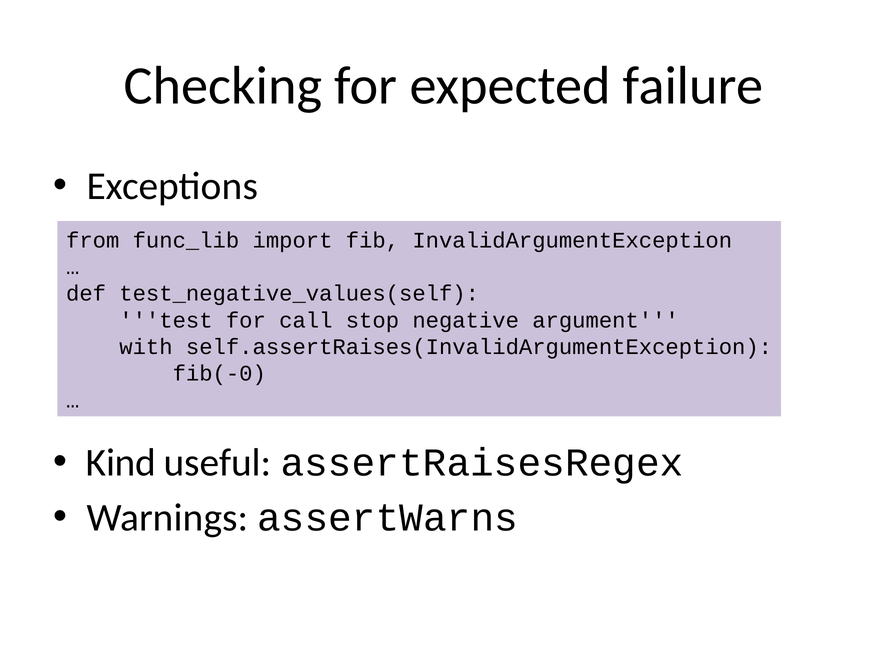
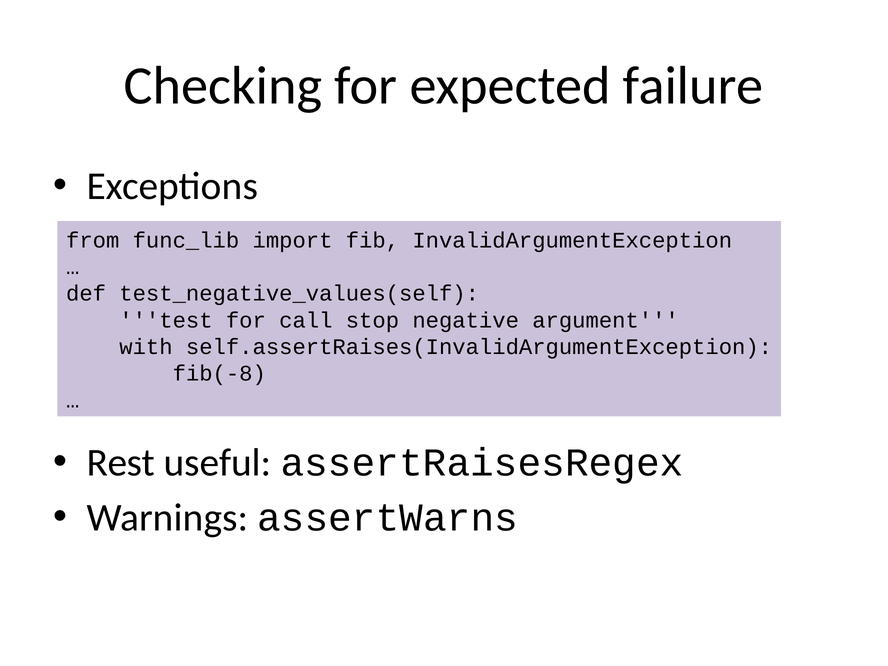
fib(-0: fib(-0 -> fib(-8
Kind: Kind -> Rest
